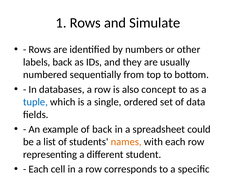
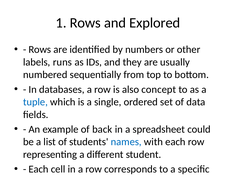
Simulate: Simulate -> Explored
labels back: back -> runs
names colour: orange -> blue
